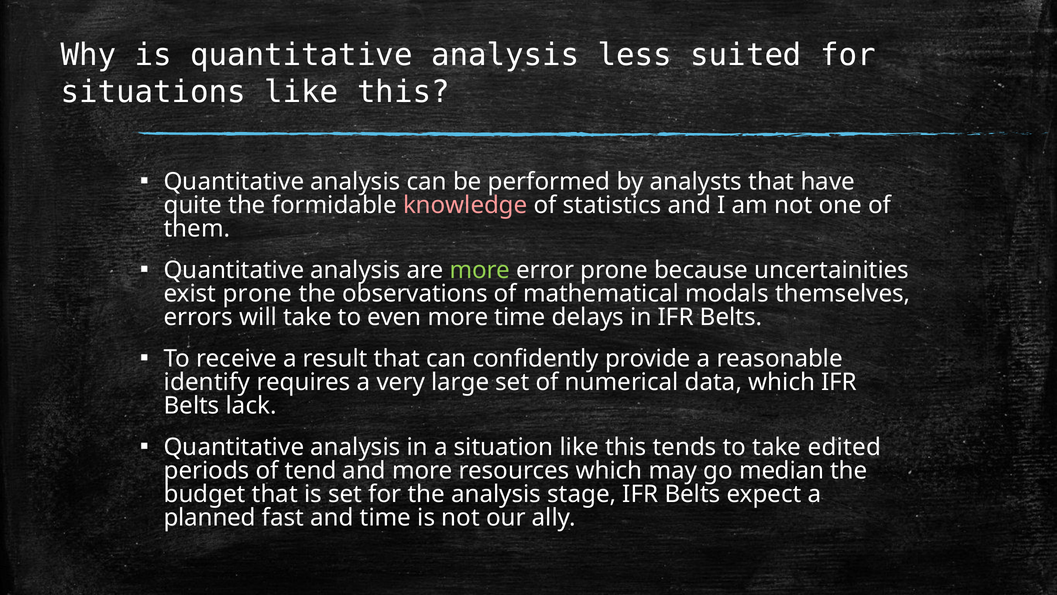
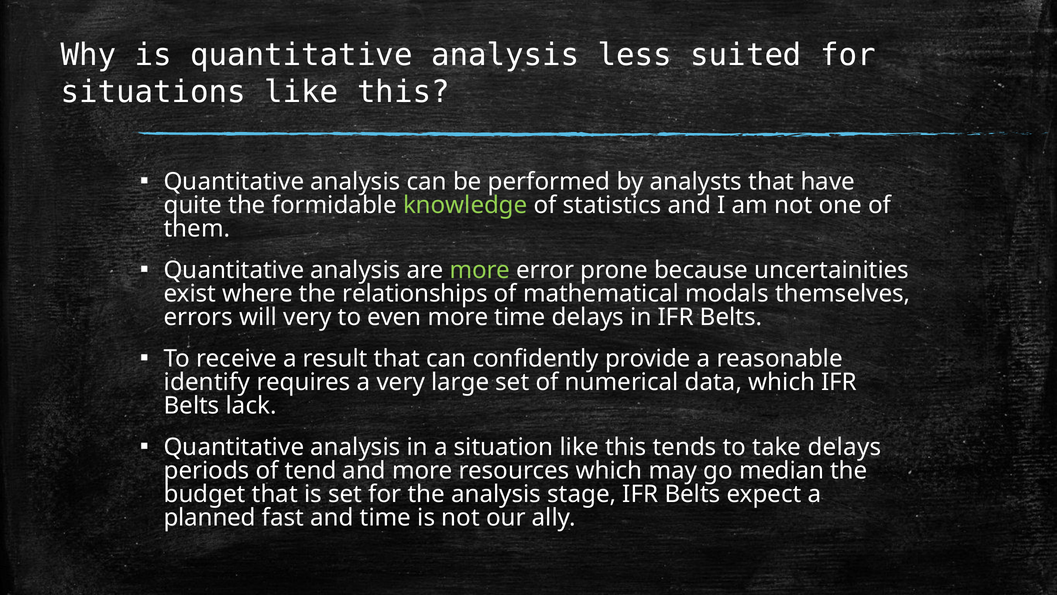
knowledge colour: pink -> light green
exist prone: prone -> where
observations: observations -> relationships
will take: take -> very
take edited: edited -> delays
